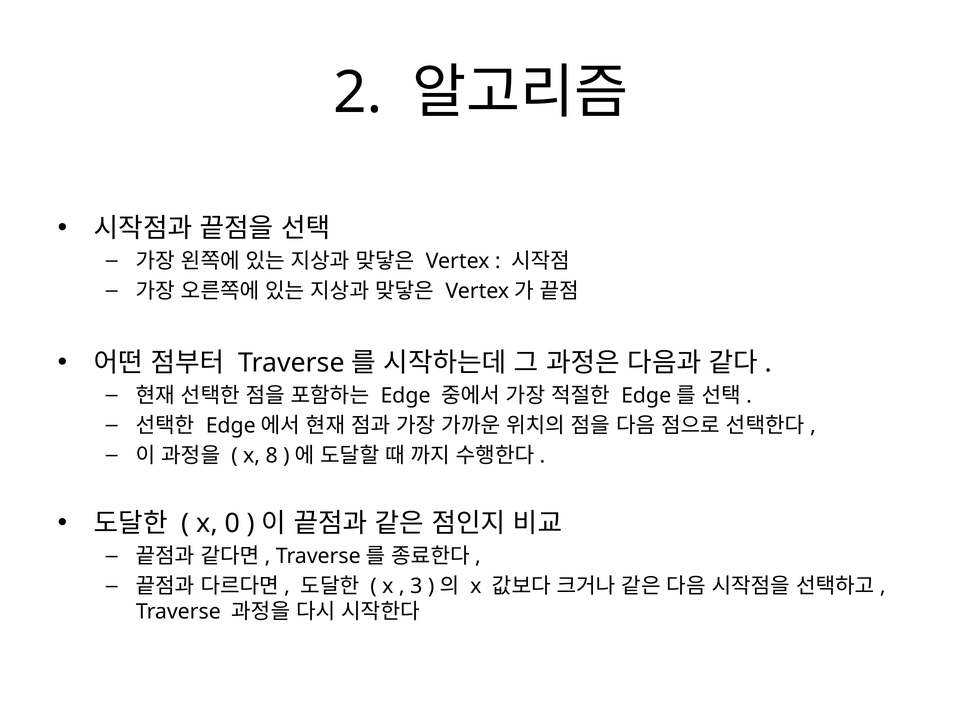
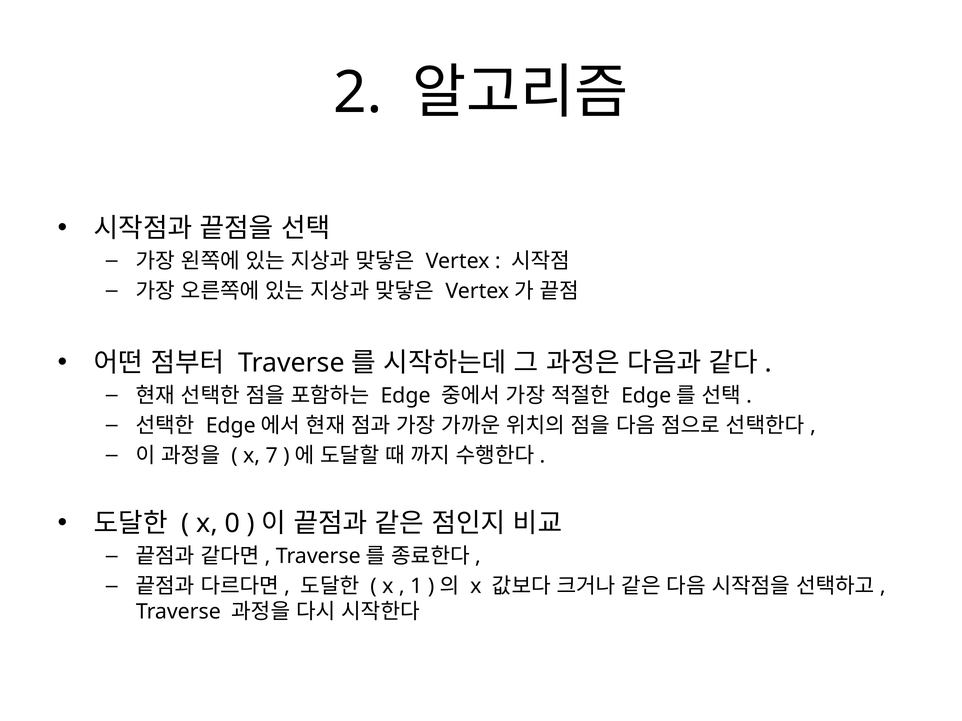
8: 8 -> 7
3: 3 -> 1
